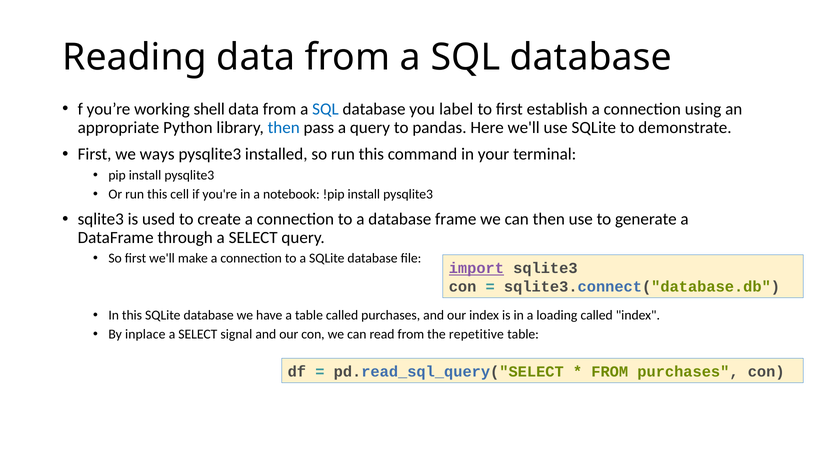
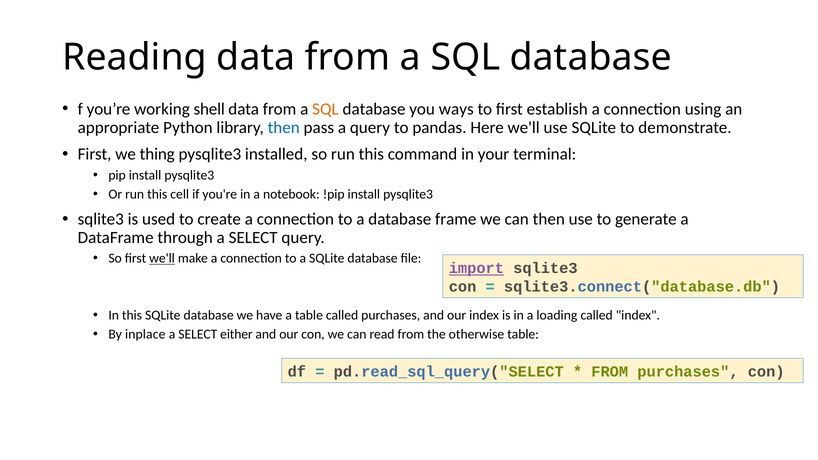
SQL at (325, 109) colour: blue -> orange
label: label -> ways
ways: ways -> thing
we'll at (162, 258) underline: none -> present
signal: signal -> either
repetitive: repetitive -> otherwise
